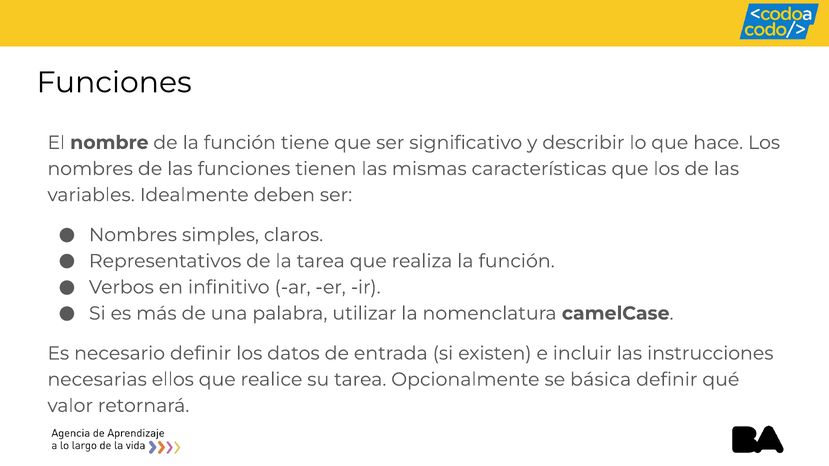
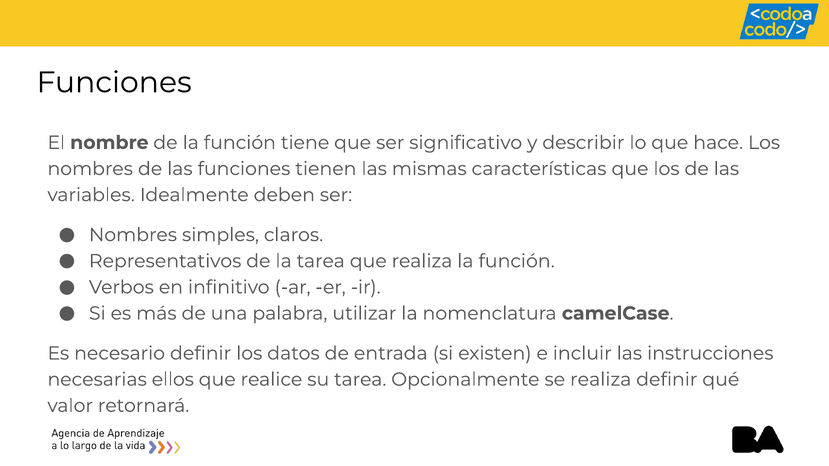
se básica: básica -> realiza
